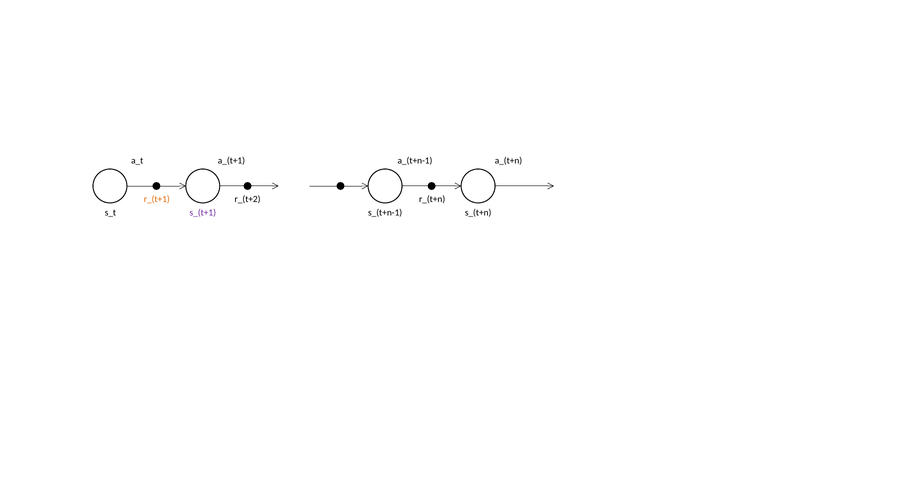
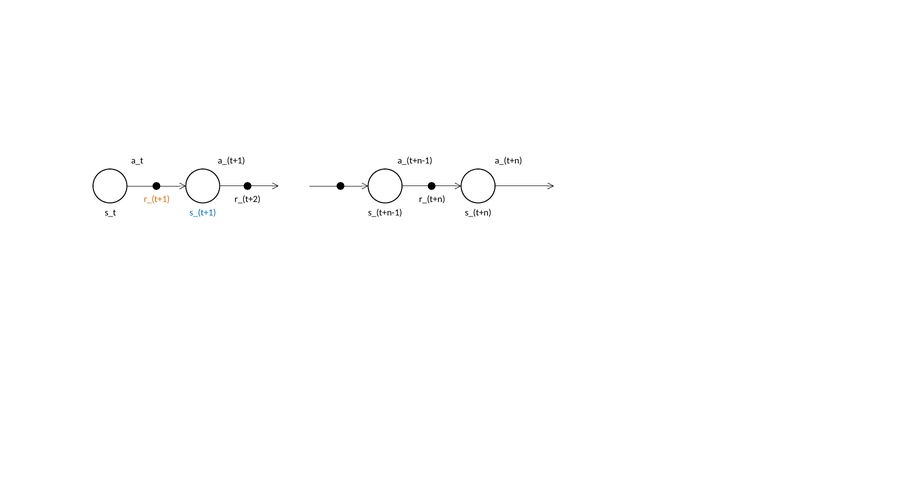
s_(t+1 colour: purple -> blue
